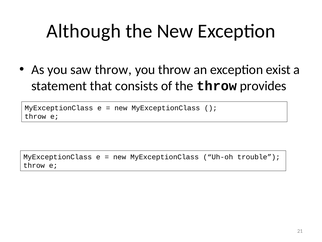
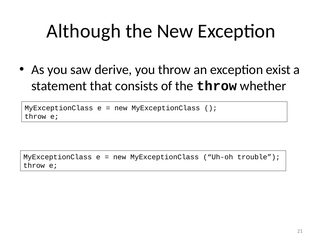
saw throw: throw -> derive
provides: provides -> whether
